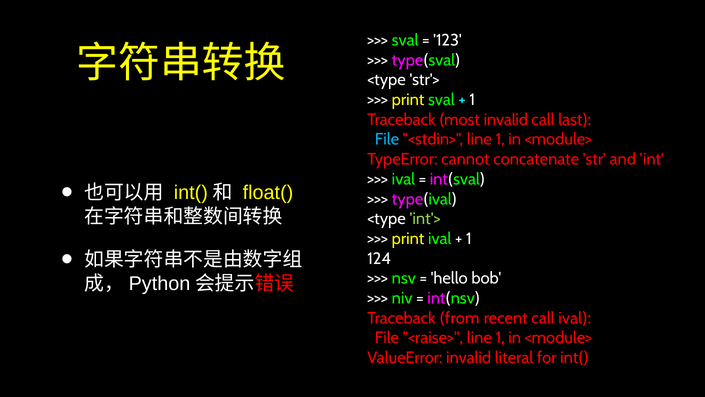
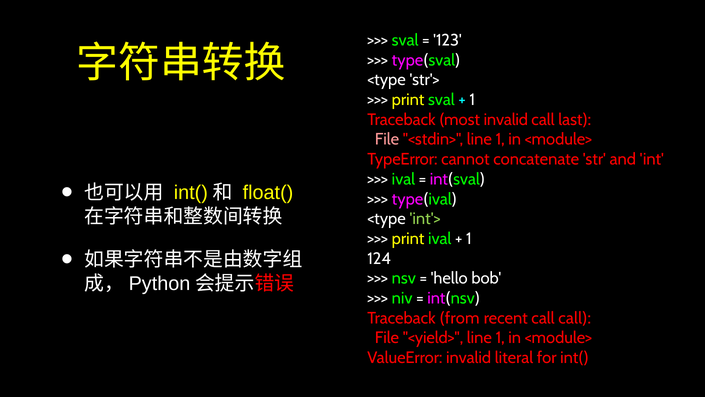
File at (387, 139) colour: light blue -> pink
call ival: ival -> call
<raise>: <raise> -> <yield>
